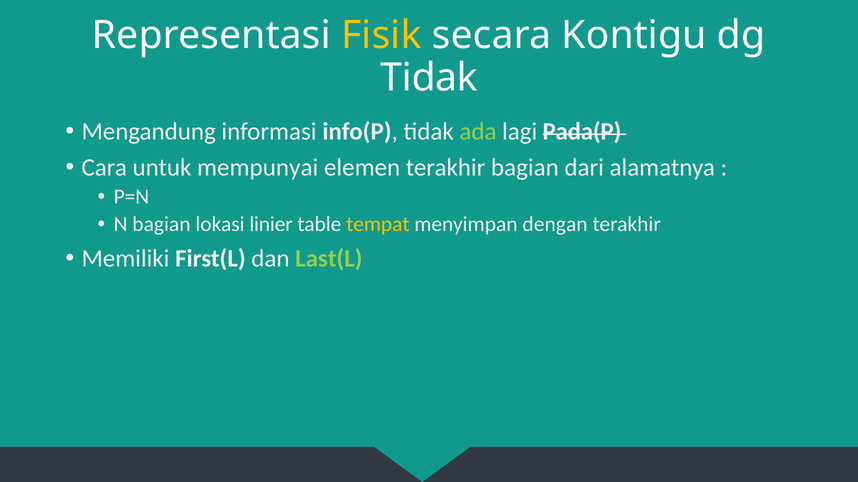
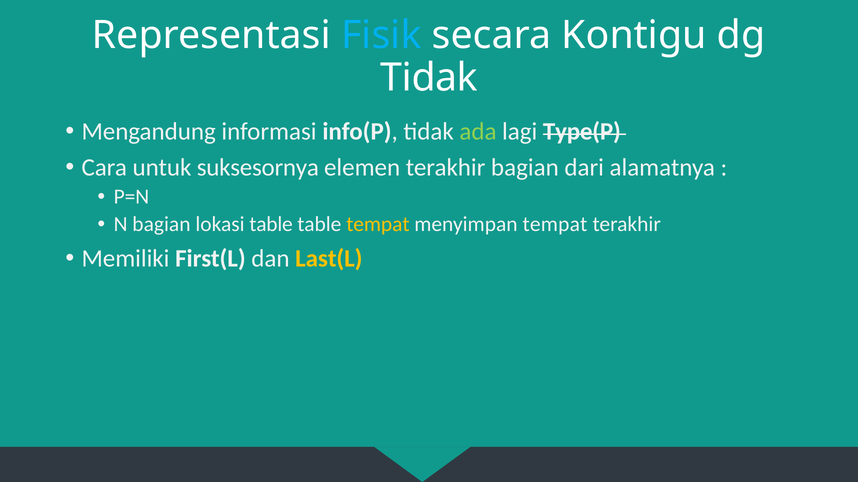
Fisik colour: yellow -> light blue
Pada(P: Pada(P -> Type(P
mempunyai: mempunyai -> suksesornya
lokasi linier: linier -> table
menyimpan dengan: dengan -> tempat
Last(L colour: light green -> yellow
